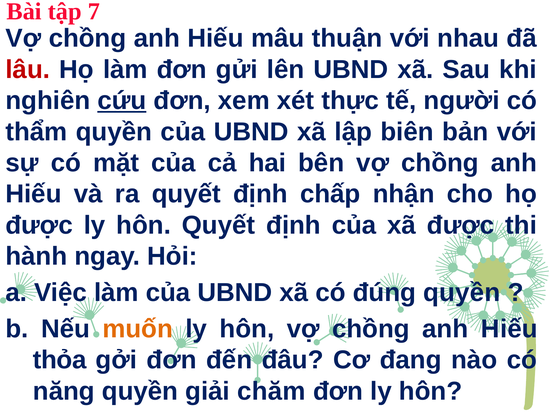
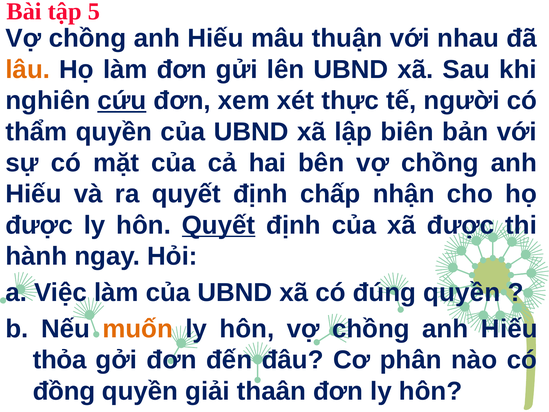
7: 7 -> 5
lâu colour: red -> orange
Quyết at (219, 225) underline: none -> present
đang: đang -> phân
năng: năng -> đồng
chăm: chăm -> thaân
